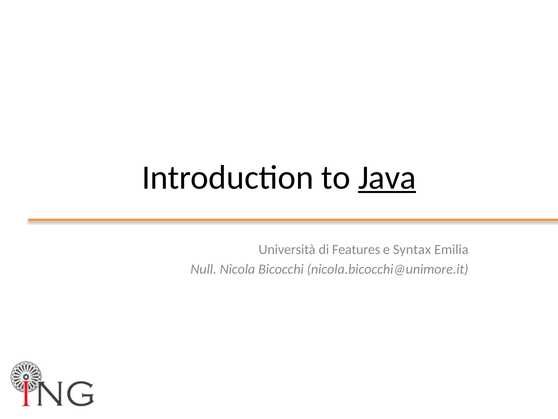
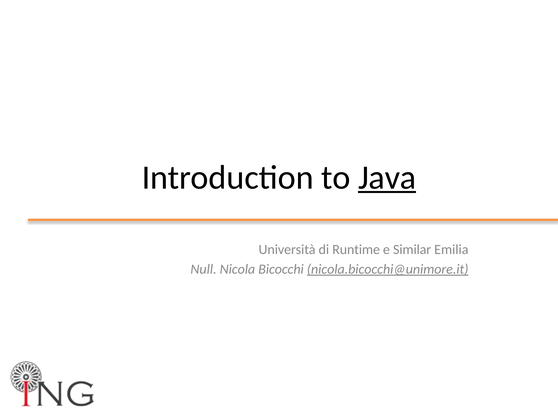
Features: Features -> Runtime
Syntax: Syntax -> Similar
nicola.bicocchi@unimore.it underline: none -> present
